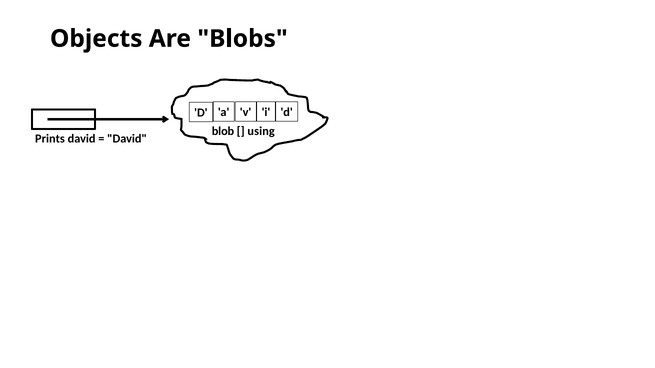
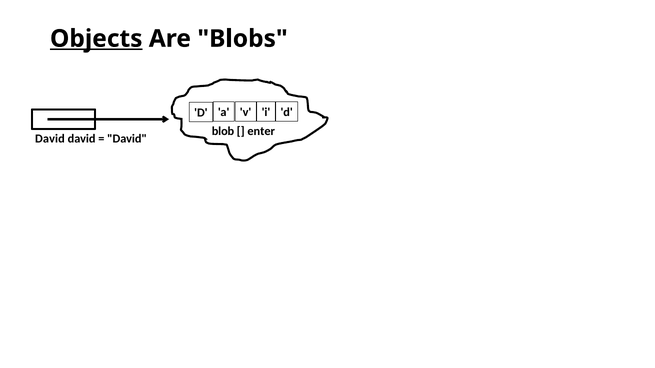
Objects underline: none -> present
using: using -> enter
Prints at (50, 139): Prints -> David
